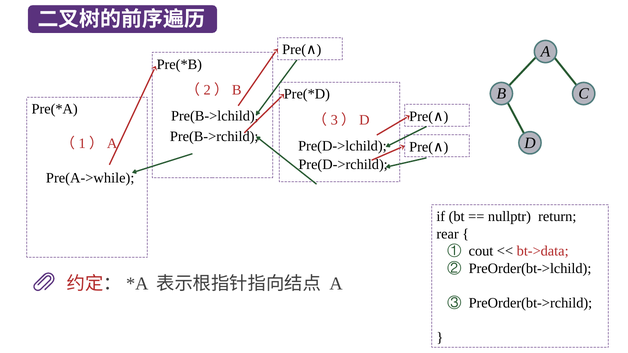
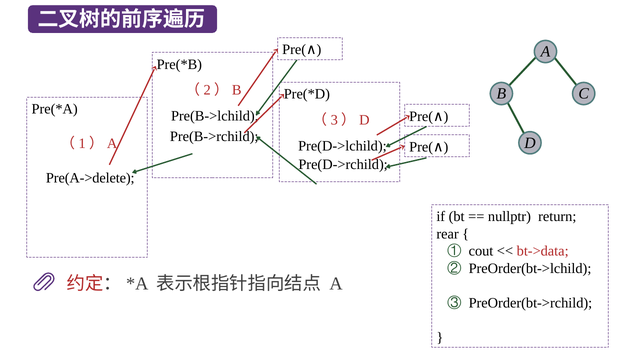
Pre(A->while: Pre(A->while -> Pre(A->delete
